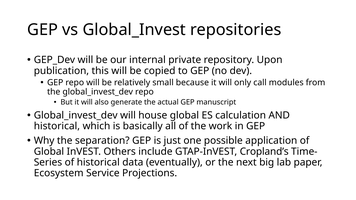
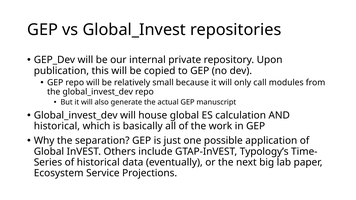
Cropland’s: Cropland’s -> Typology’s
